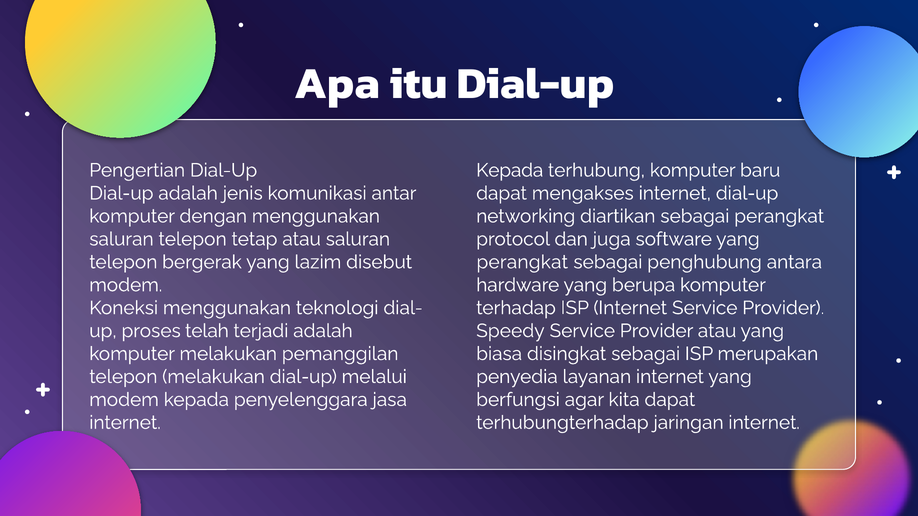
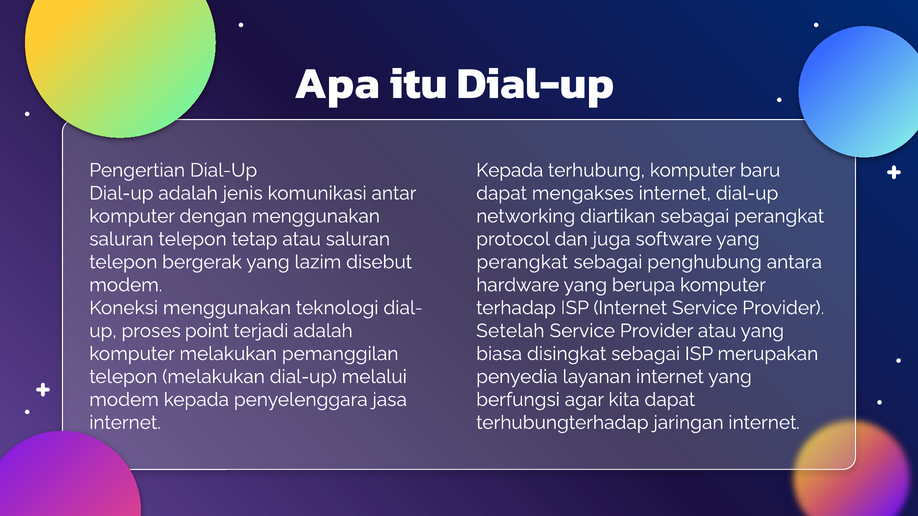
telah: telah -> point
Speedy: Speedy -> Setelah
